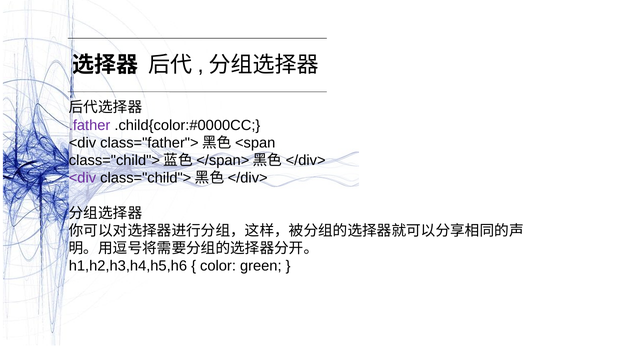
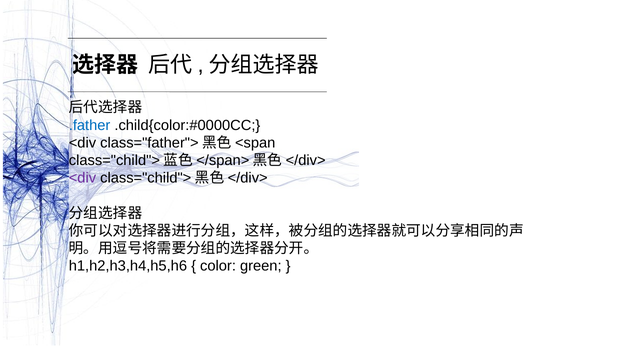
.father colour: purple -> blue
